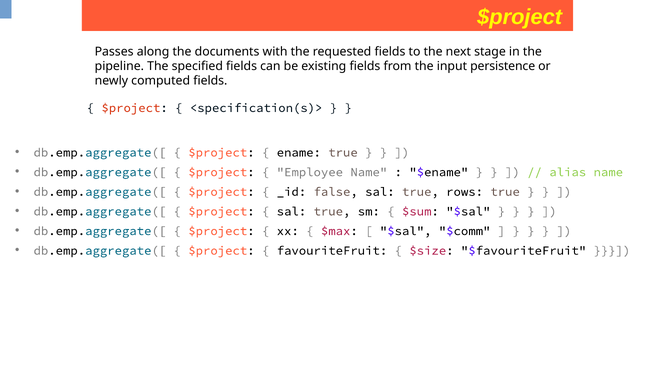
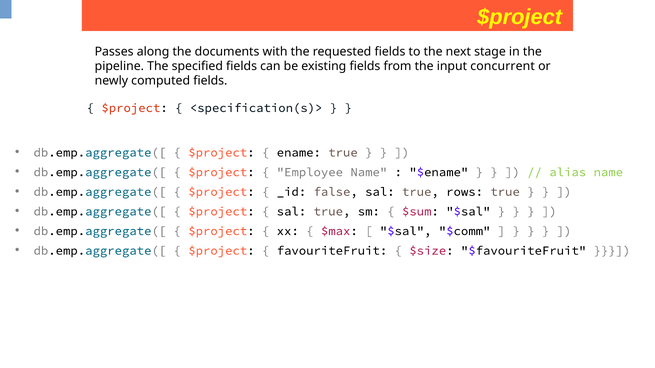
persistence: persistence -> concurrent
